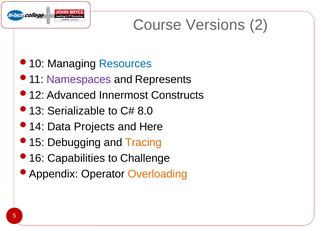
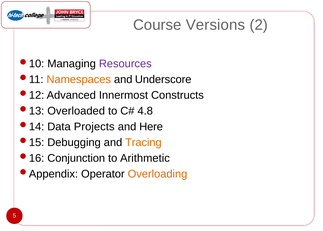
Resources colour: blue -> purple
Namespaces colour: purple -> orange
Represents: Represents -> Underscore
Serializable: Serializable -> Overloaded
8.0: 8.0 -> 4.8
Capabilities: Capabilities -> Conjunction
Challenge: Challenge -> Arithmetic
